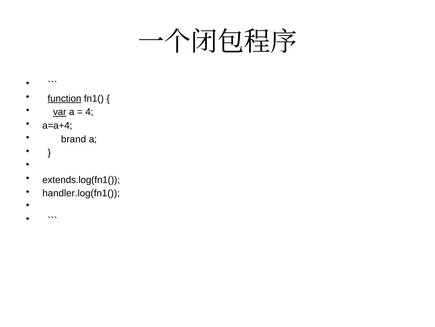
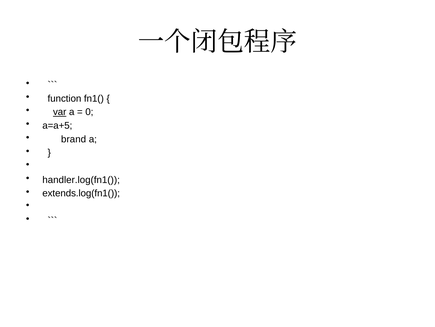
function underline: present -> none
4: 4 -> 0
a=a+4: a=a+4 -> a=a+5
extends.log(fn1(: extends.log(fn1( -> handler.log(fn1(
handler.log(fn1(: handler.log(fn1( -> extends.log(fn1(
